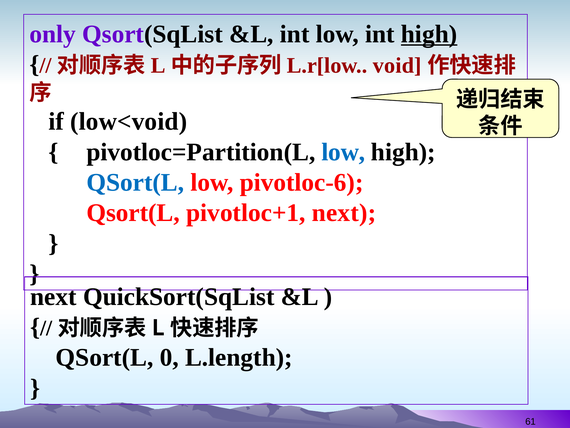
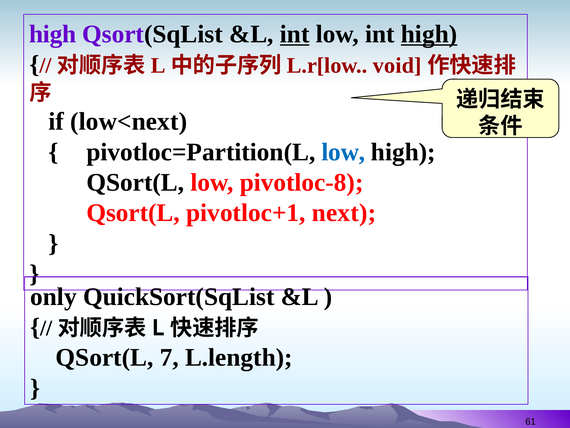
only at (53, 34): only -> high
int at (295, 34) underline: none -> present
low<void: low<void -> low<next
QSort(L at (135, 182) colour: blue -> black
pivotloc-6: pivotloc-6 -> pivotloc-8
next at (53, 296): next -> only
0: 0 -> 7
